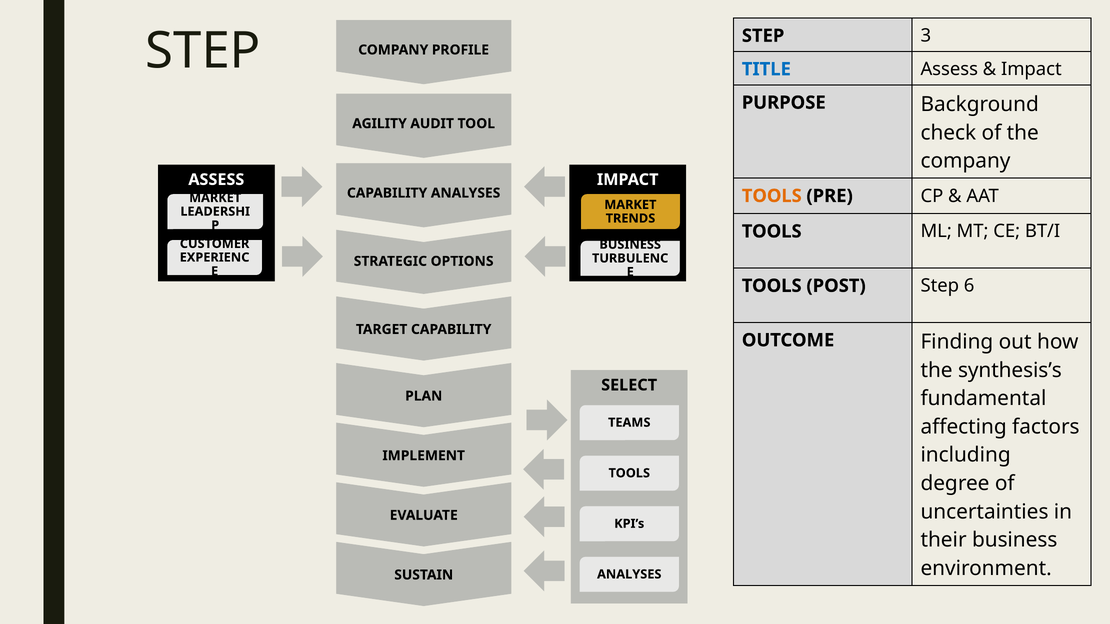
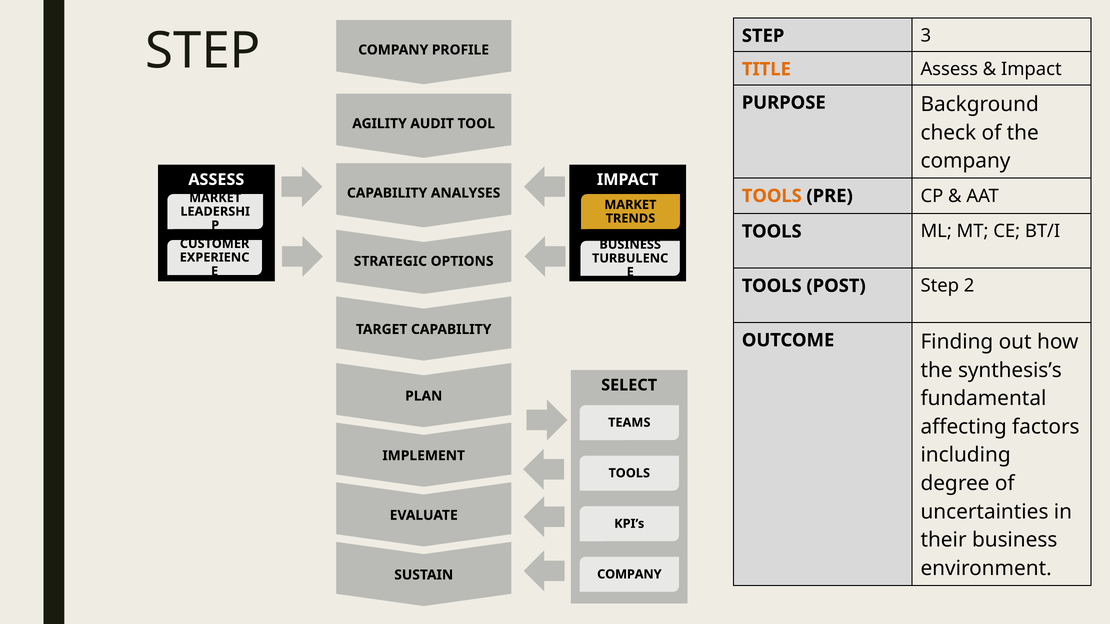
TITLE colour: blue -> orange
6: 6 -> 2
ANALYSES at (629, 575): ANALYSES -> COMPANY
